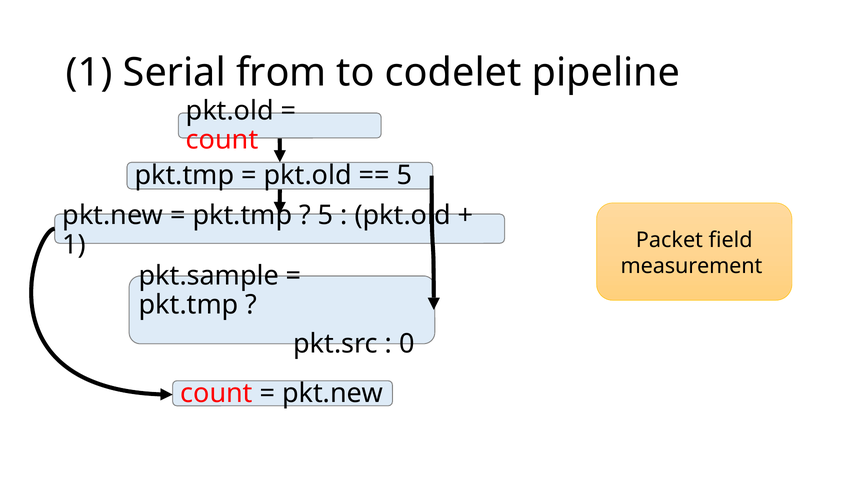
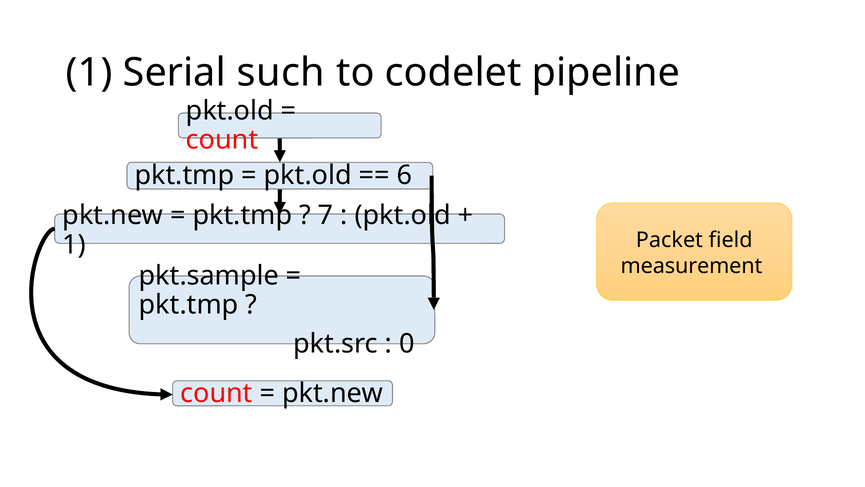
from: from -> such
5 at (404, 175): 5 -> 6
5 at (326, 215): 5 -> 7
